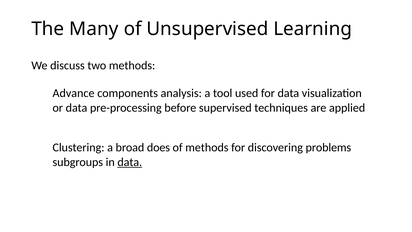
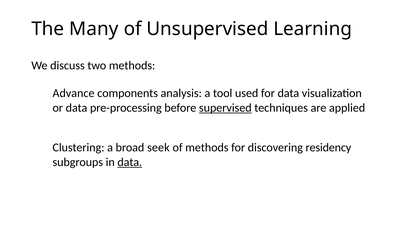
supervised underline: none -> present
does: does -> seek
problems: problems -> residency
